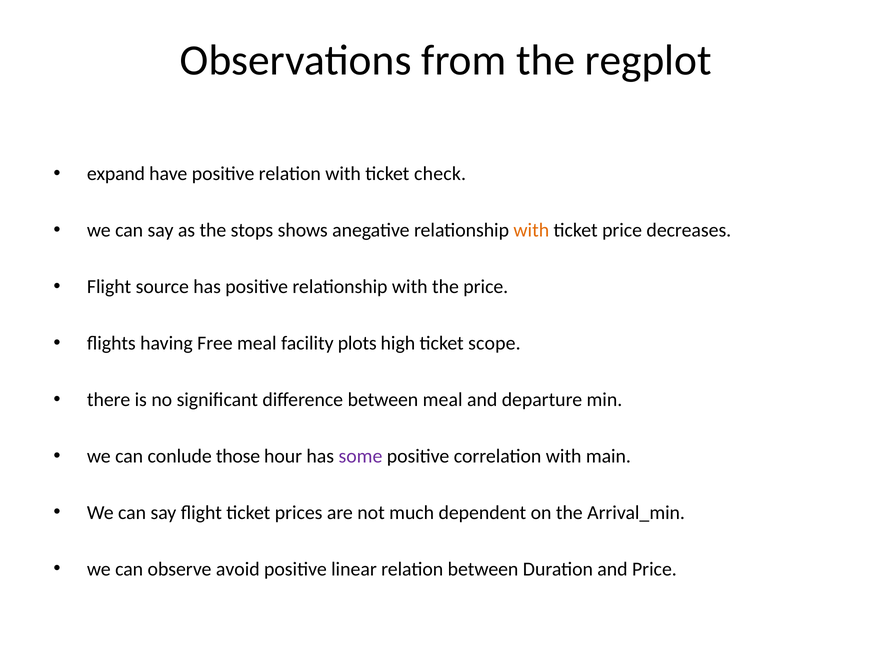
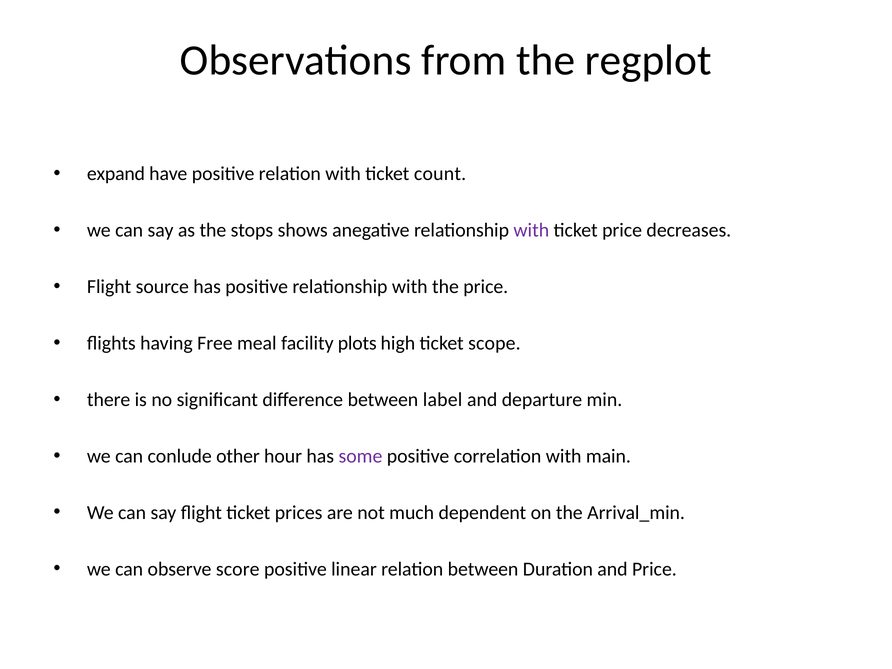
check: check -> count
with at (531, 230) colour: orange -> purple
between meal: meal -> label
those: those -> other
avoid: avoid -> score
